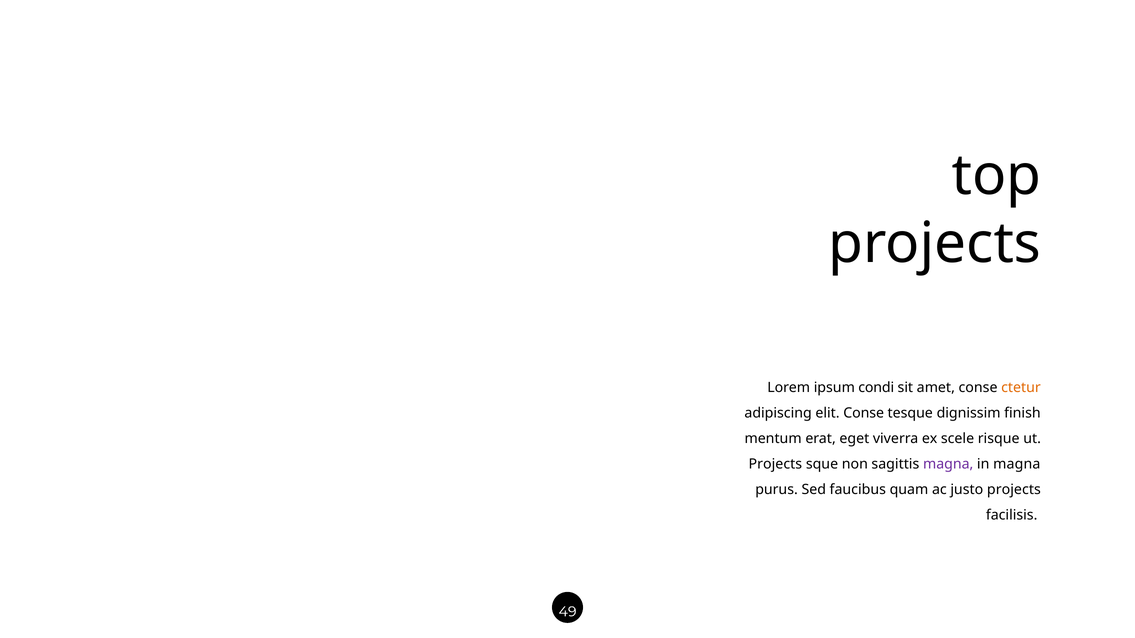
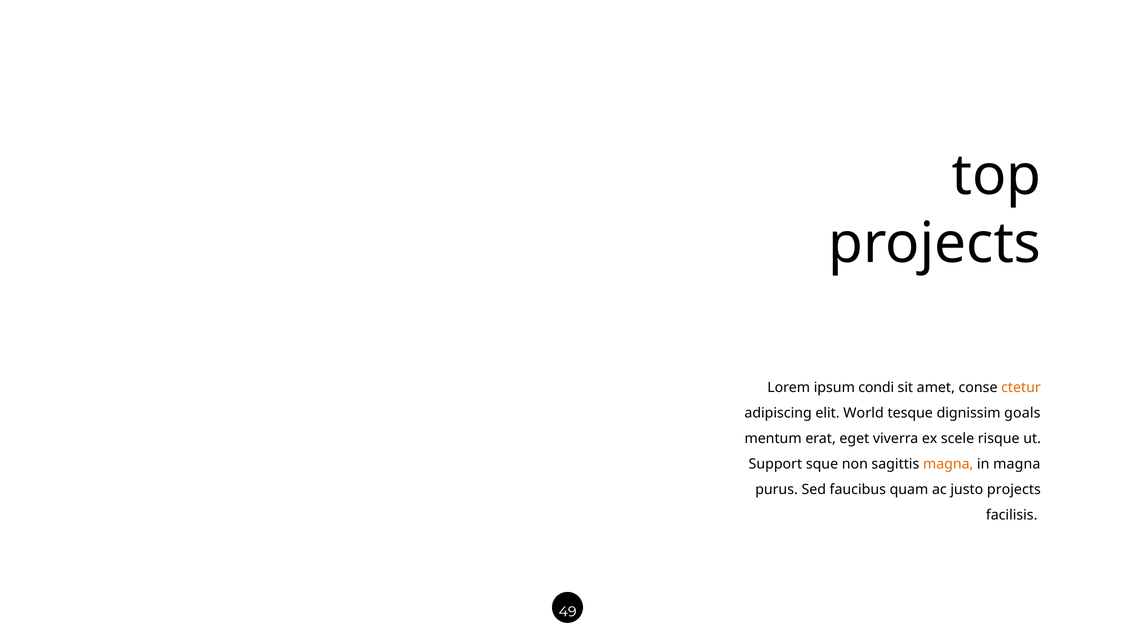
elit Conse: Conse -> World
finish: finish -> goals
Projects at (775, 465): Projects -> Support
magna at (948, 465) colour: purple -> orange
